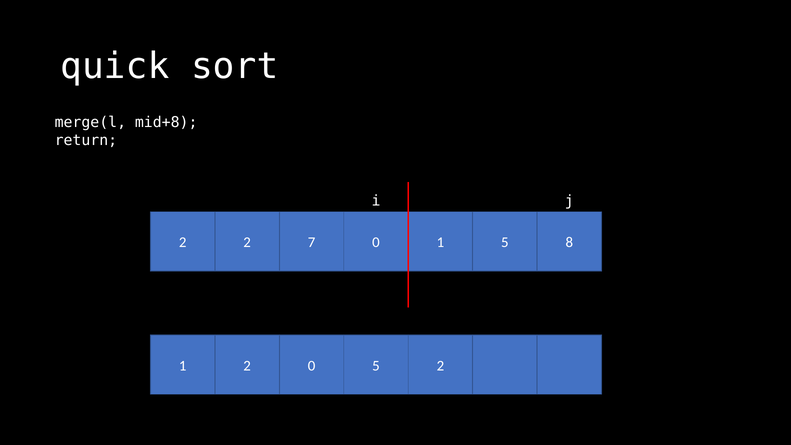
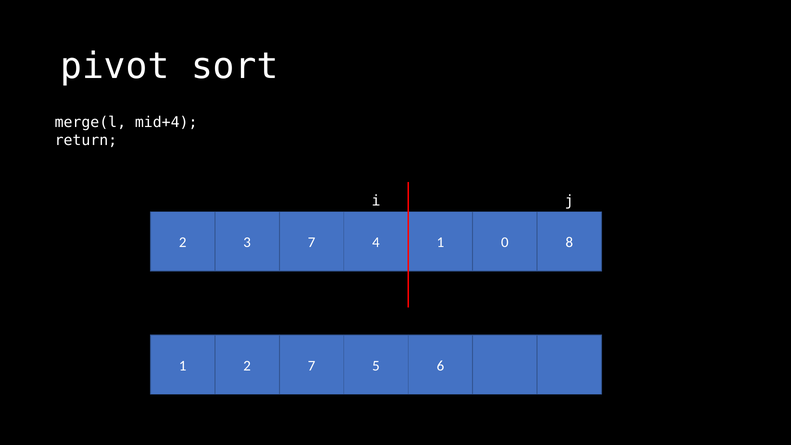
quick: quick -> pivot
mid+8: mid+8 -> mid+4
2 2: 2 -> 3
7 0: 0 -> 4
1 5: 5 -> 0
2 0: 0 -> 7
5 2: 2 -> 6
